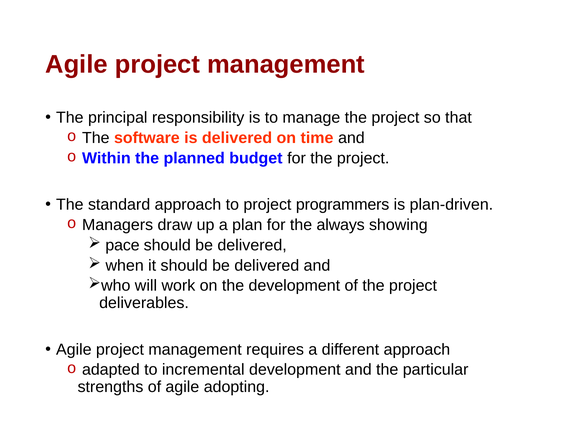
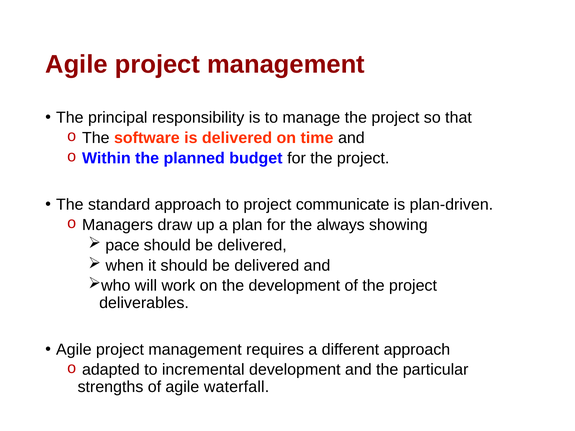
programmers: programmers -> communicate
adopting: adopting -> waterfall
